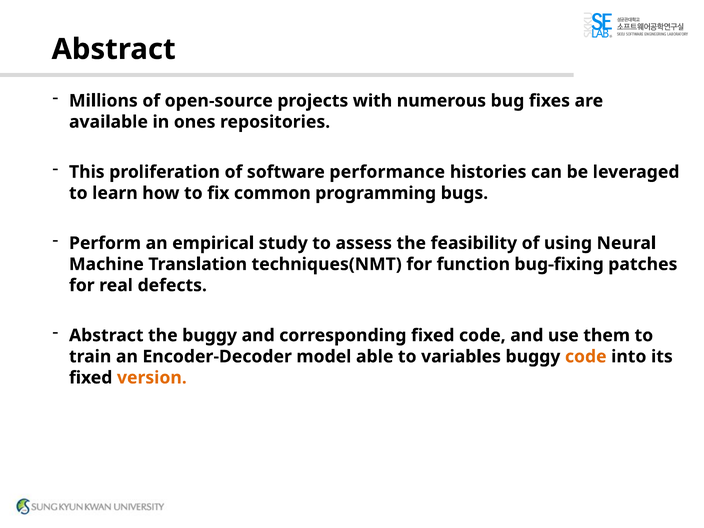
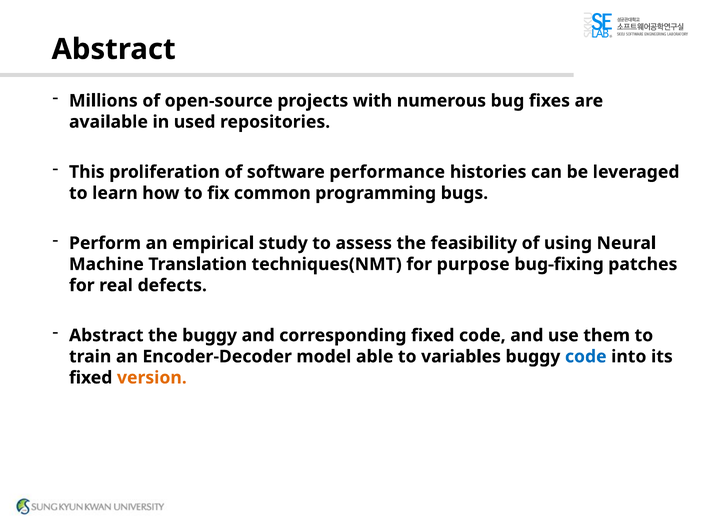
ones: ones -> used
function: function -> purpose
code at (586, 357) colour: orange -> blue
